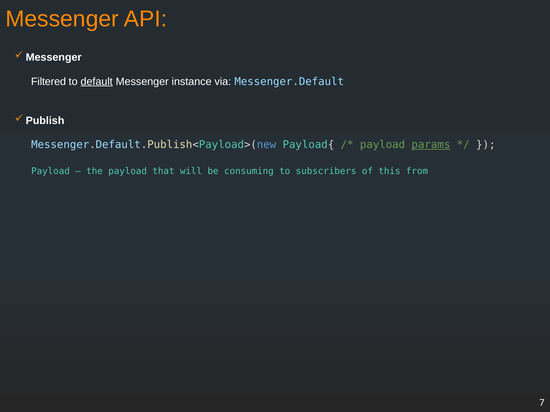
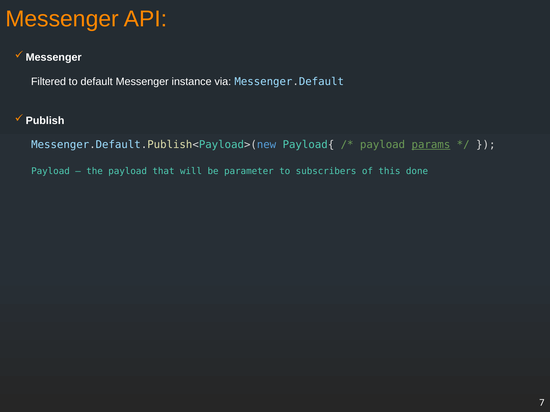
default underline: present -> none
consuming: consuming -> parameter
from: from -> done
